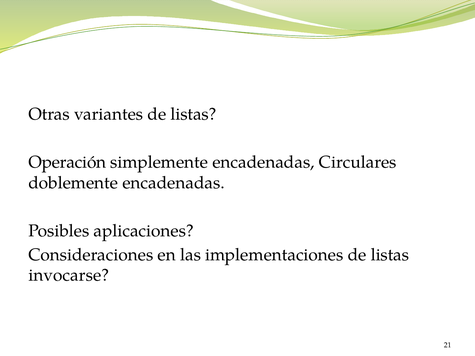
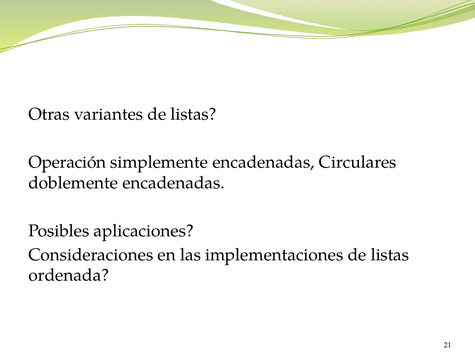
invocarse: invocarse -> ordenada
